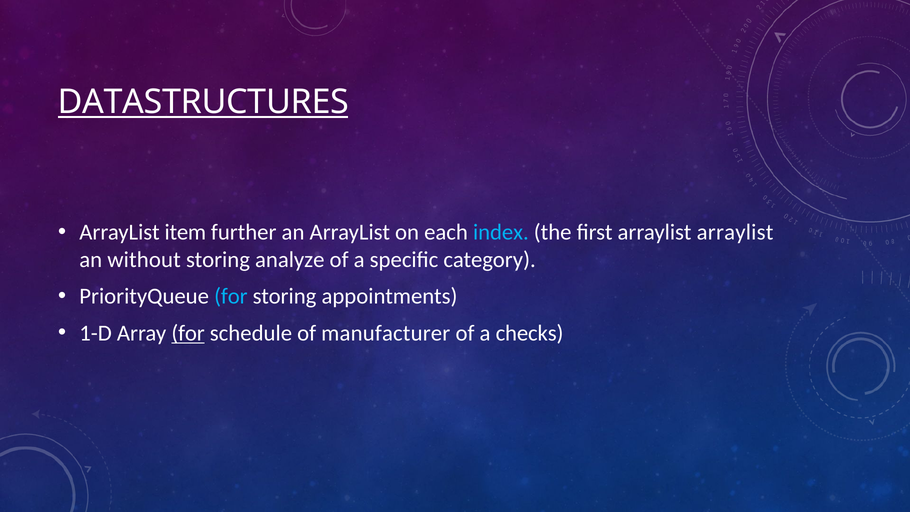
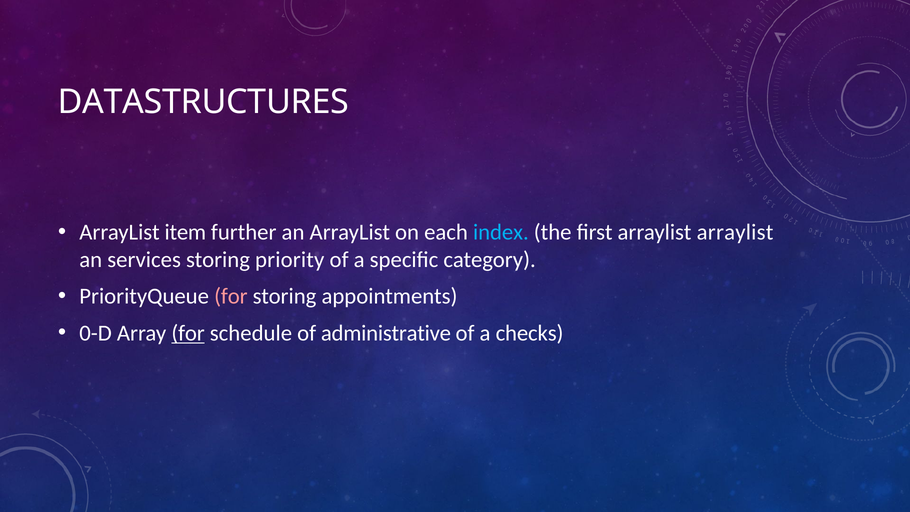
DATASTRUCTURES underline: present -> none
without: without -> services
analyze: analyze -> priority
for at (231, 296) colour: light blue -> pink
1-D: 1-D -> 0-D
manufacturer: manufacturer -> administrative
